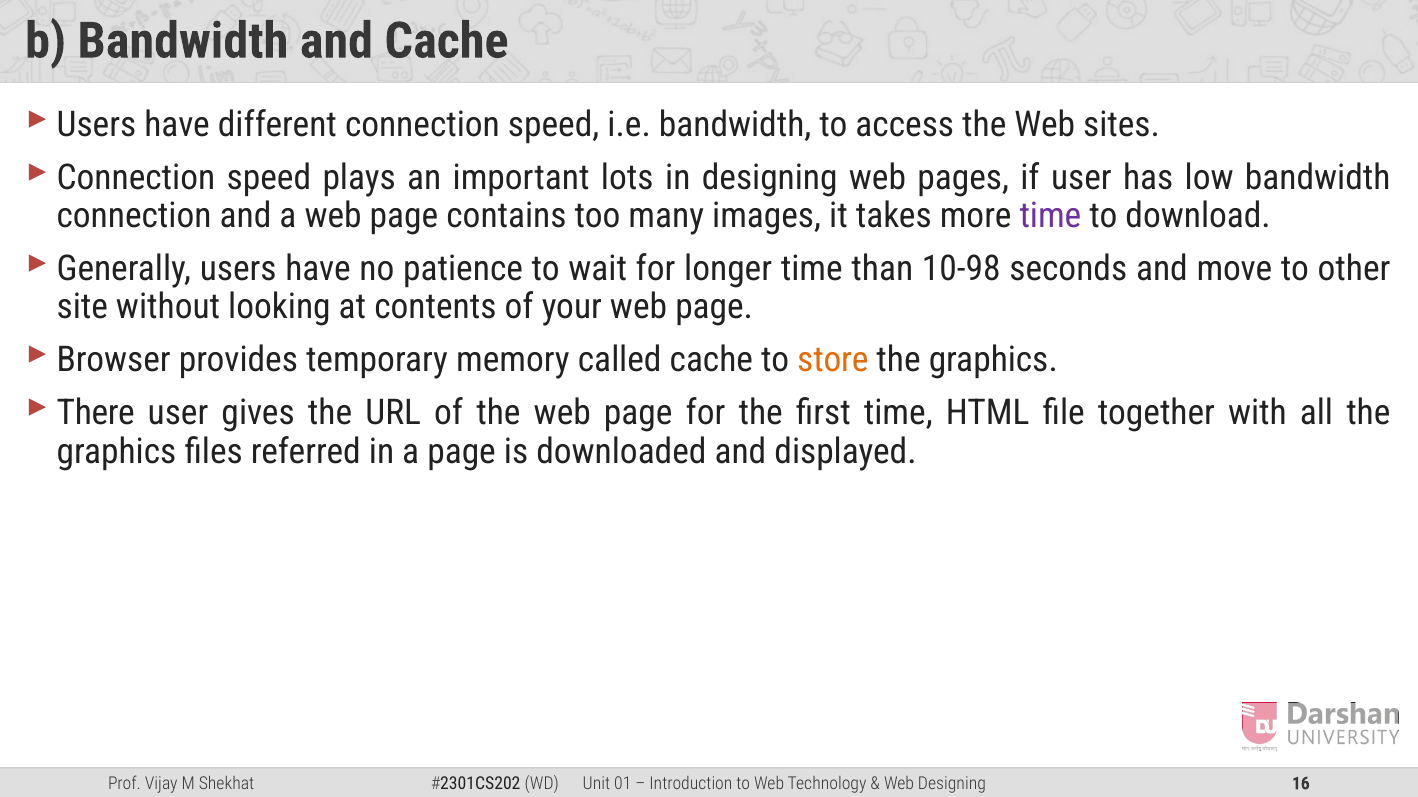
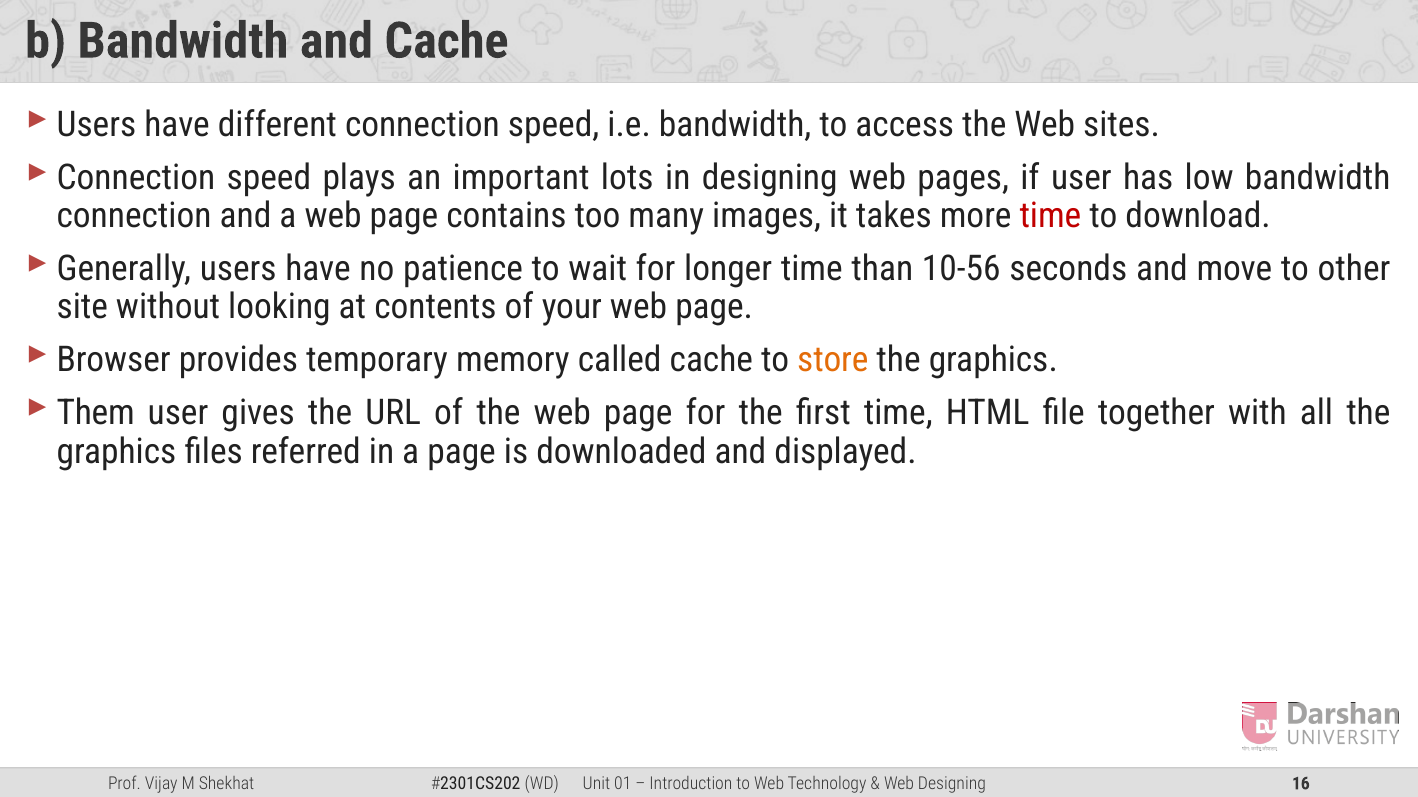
time at (1050, 216) colour: purple -> red
10-98: 10-98 -> 10-56
There: There -> Them
